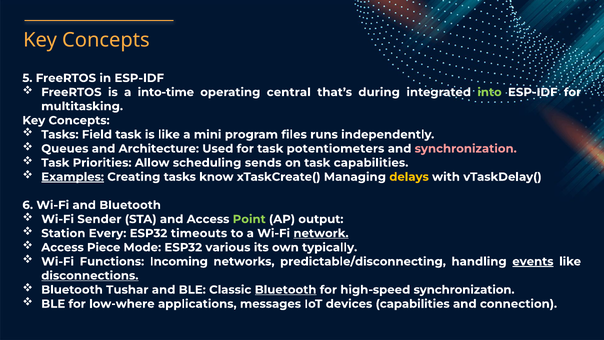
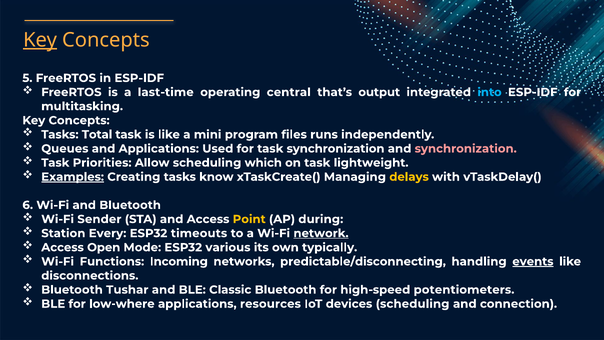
Key at (40, 40) underline: none -> present
into-time: into-time -> last-time
during: during -> output
into colour: light green -> light blue
Field: Field -> Total
and Architecture: Architecture -> Applications
task potentiometers: potentiometers -> synchronization
sends: sends -> which
task capabilities: capabilities -> lightweight
Point colour: light green -> yellow
output: output -> during
Piece: Piece -> Open
disconnections underline: present -> none
Bluetooth at (286, 290) underline: present -> none
high-speed synchronization: synchronization -> potentiometers
messages: messages -> resources
devices capabilities: capabilities -> scheduling
